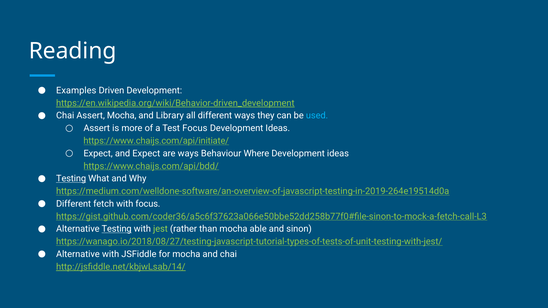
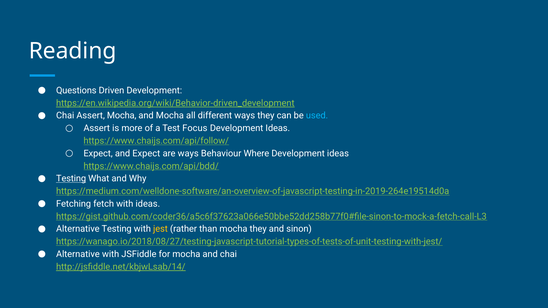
Examples: Examples -> Questions
and Library: Library -> Mocha
https://www.chaijs.com/api/initiate/: https://www.chaijs.com/api/initiate/ -> https://www.chaijs.com/api/follow/
Different at (74, 204): Different -> Fetching
with focus: focus -> ideas
Testing at (117, 229) underline: present -> none
jest colour: light green -> yellow
mocha able: able -> they
